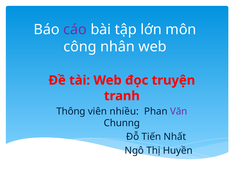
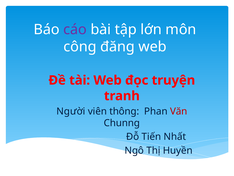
nhân: nhân -> đăng
Thông: Thông -> Người
nhiều: nhiều -> thông
Văn colour: purple -> red
